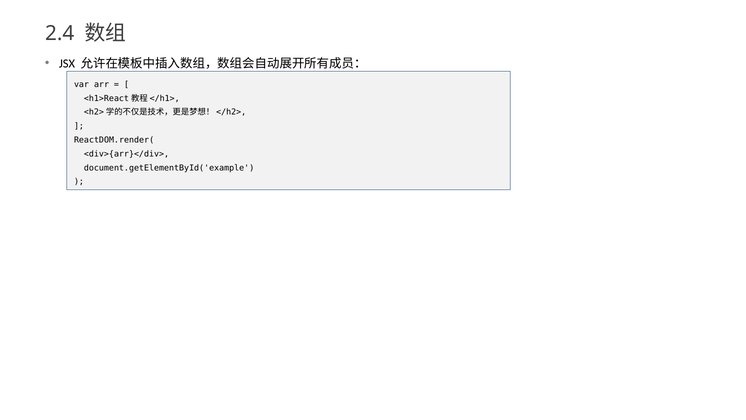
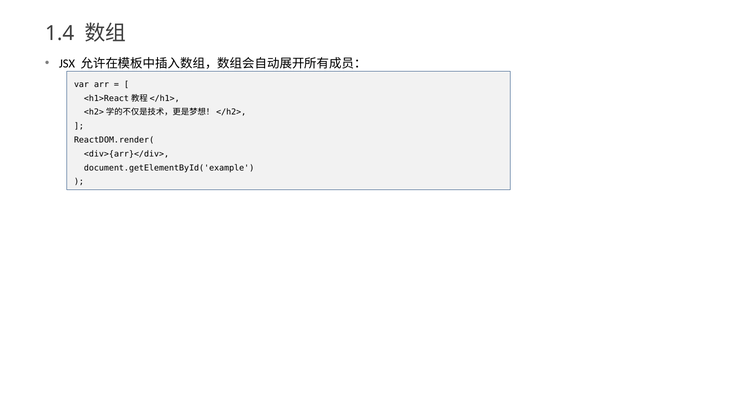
2.4: 2.4 -> 1.4
